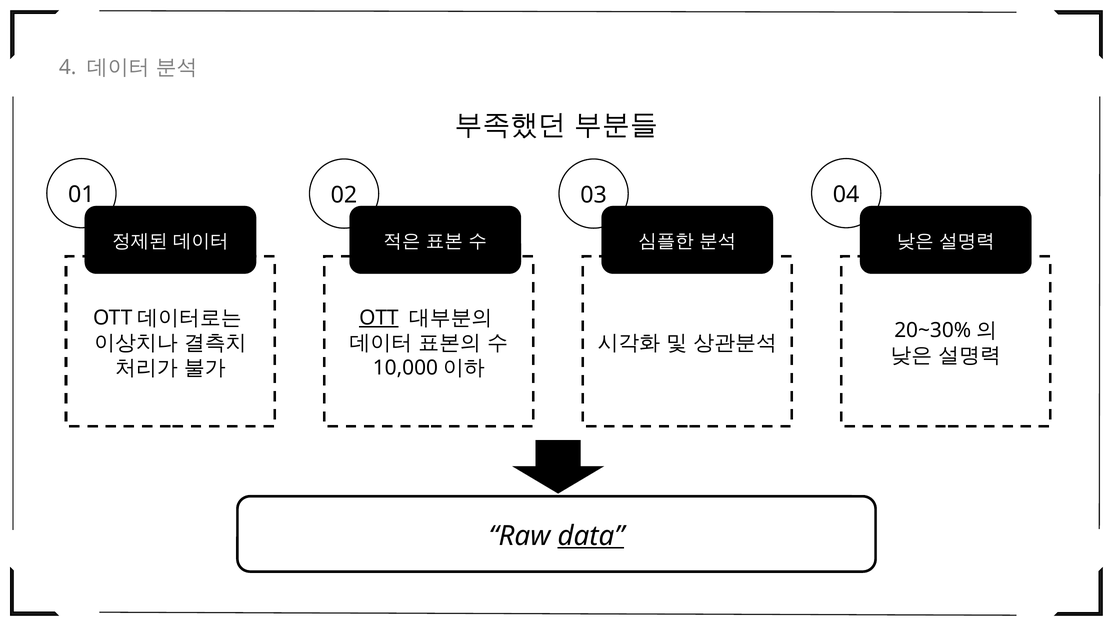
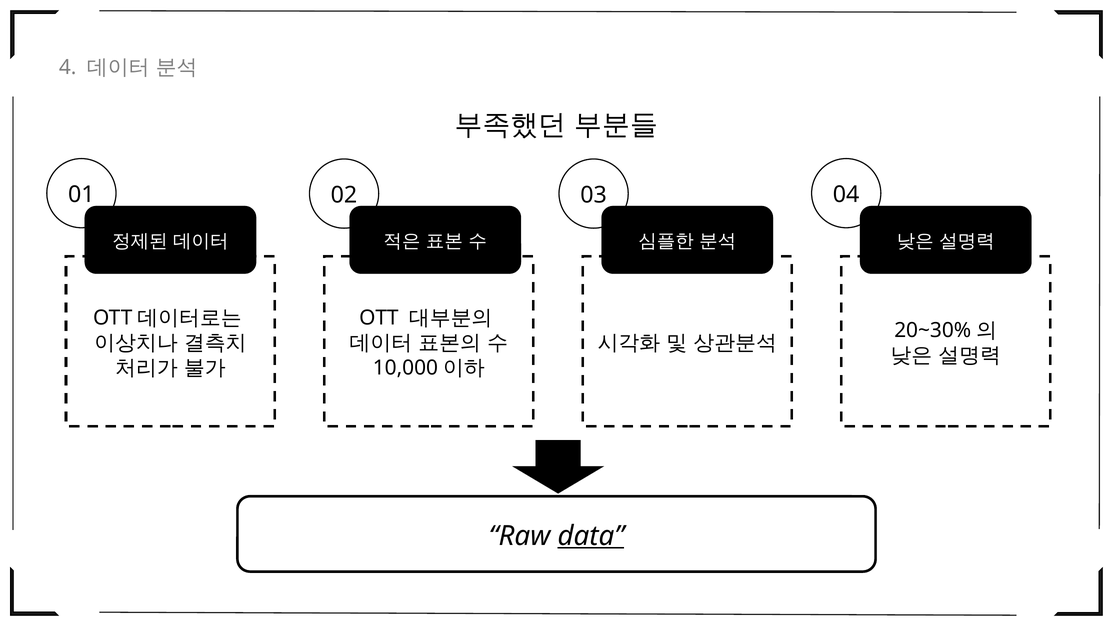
OTT underline: present -> none
